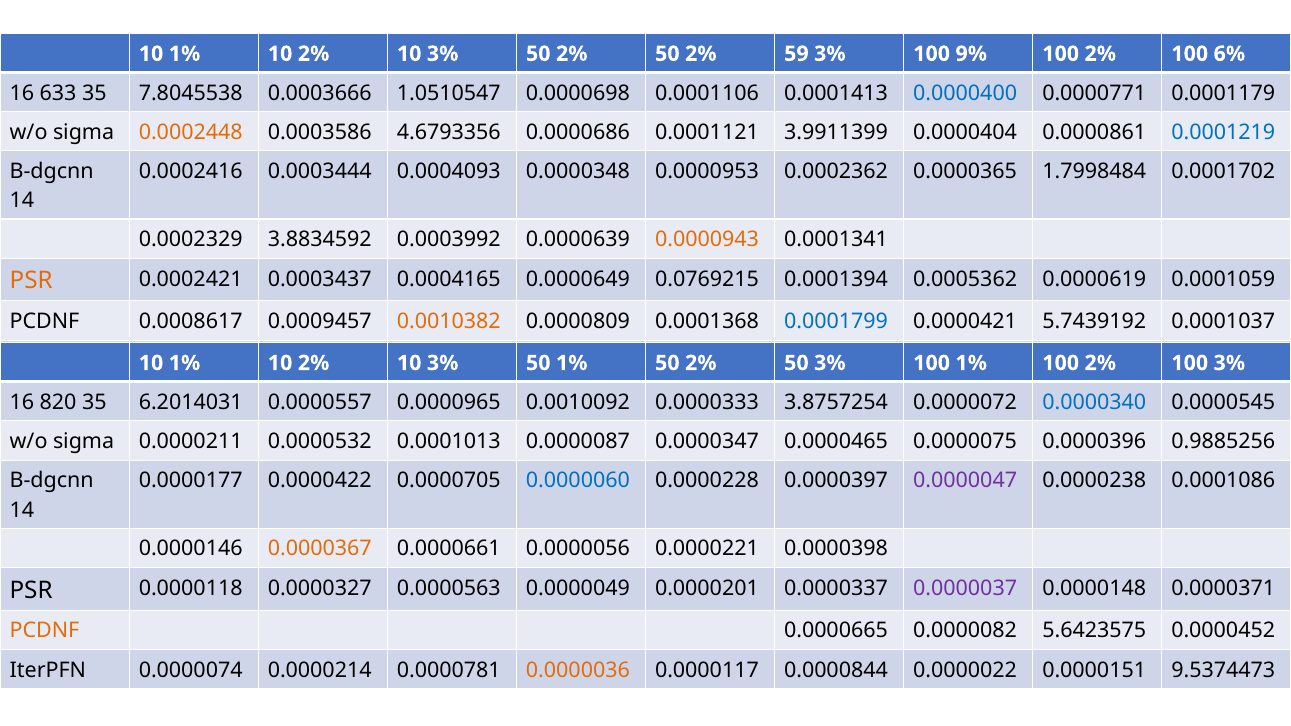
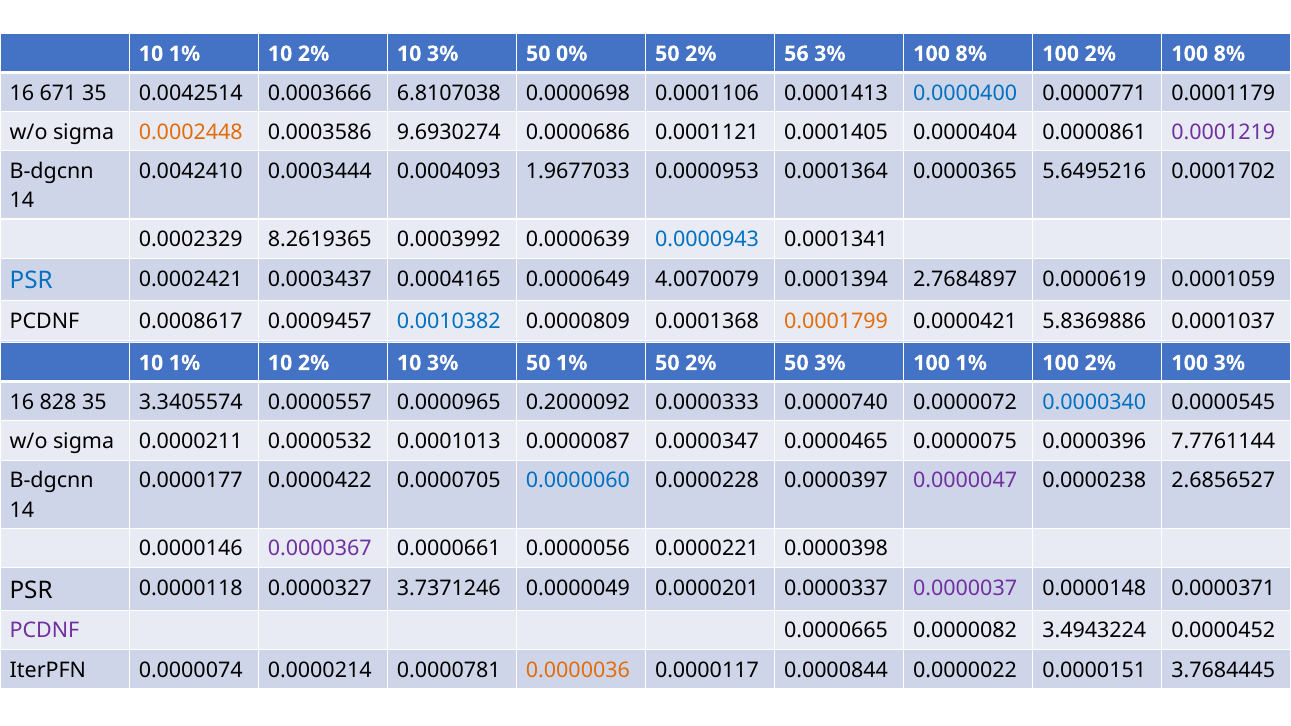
3% 50 2%: 2% -> 0%
59: 59 -> 56
3% 100 9%: 9% -> 8%
2% 100 6%: 6% -> 8%
633: 633 -> 671
7.8045538: 7.8045538 -> 0.0042514
1.0510547: 1.0510547 -> 6.8107038
4.6793356: 4.6793356 -> 9.6930274
3.9911399: 3.9911399 -> 0.0001405
0.0001219 colour: blue -> purple
0.0002416: 0.0002416 -> 0.0042410
0.0000348: 0.0000348 -> 1.9677033
0.0002362: 0.0002362 -> 0.0001364
1.7998484: 1.7998484 -> 5.6495216
3.8834592: 3.8834592 -> 8.2619365
0.0000943 colour: orange -> blue
PSR at (31, 281) colour: orange -> blue
0.0769215: 0.0769215 -> 4.0070079
0.0005362: 0.0005362 -> 2.7684897
0.0010382 colour: orange -> blue
0.0001799 colour: blue -> orange
5.7439192: 5.7439192 -> 5.8369886
820: 820 -> 828
6.2014031: 6.2014031 -> 3.3405574
0.0010092: 0.0010092 -> 0.2000092
3.8757254: 3.8757254 -> 0.0000740
0.9885256: 0.9885256 -> 7.7761144
0.0001086: 0.0001086 -> 2.6856527
0.0000367 colour: orange -> purple
0.0000563: 0.0000563 -> 3.7371246
PCDNF at (44, 631) colour: orange -> purple
5.6423575: 5.6423575 -> 3.4943224
9.5374473: 9.5374473 -> 3.7684445
